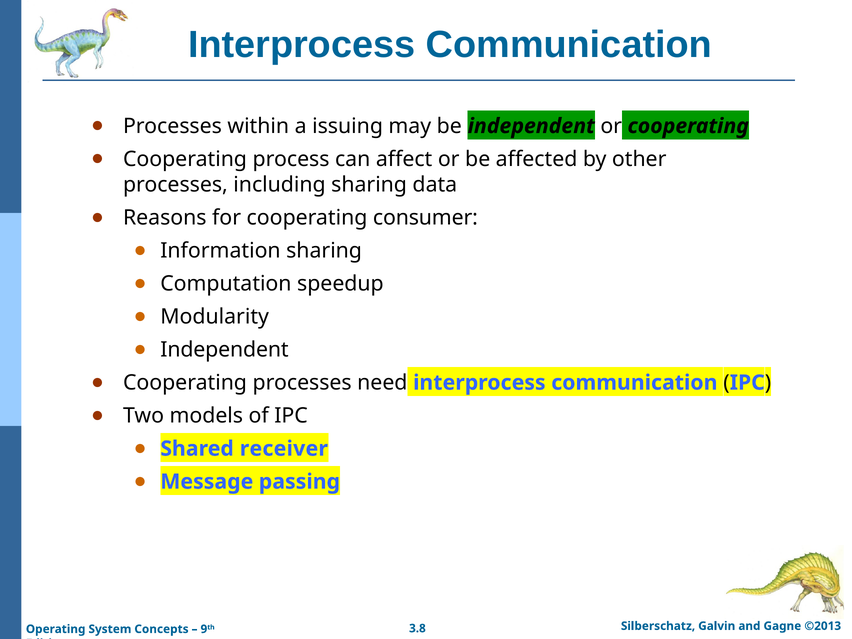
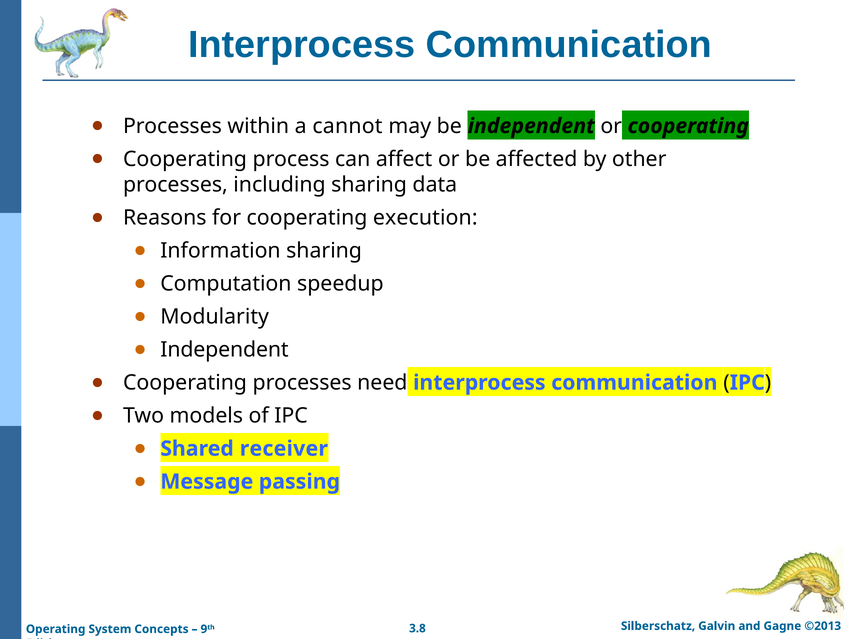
issuing: issuing -> cannot
consumer: consumer -> execution
